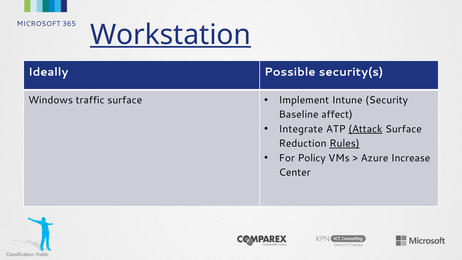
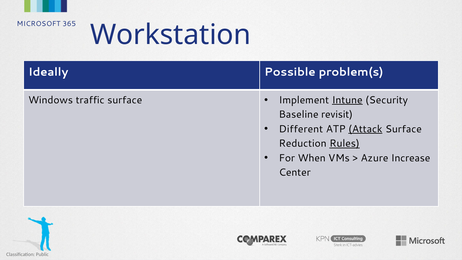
Workstation underline: present -> none
security(s: security(s -> problem(s
Intune underline: none -> present
affect: affect -> revisit
Integrate: Integrate -> Different
Policy: Policy -> When
